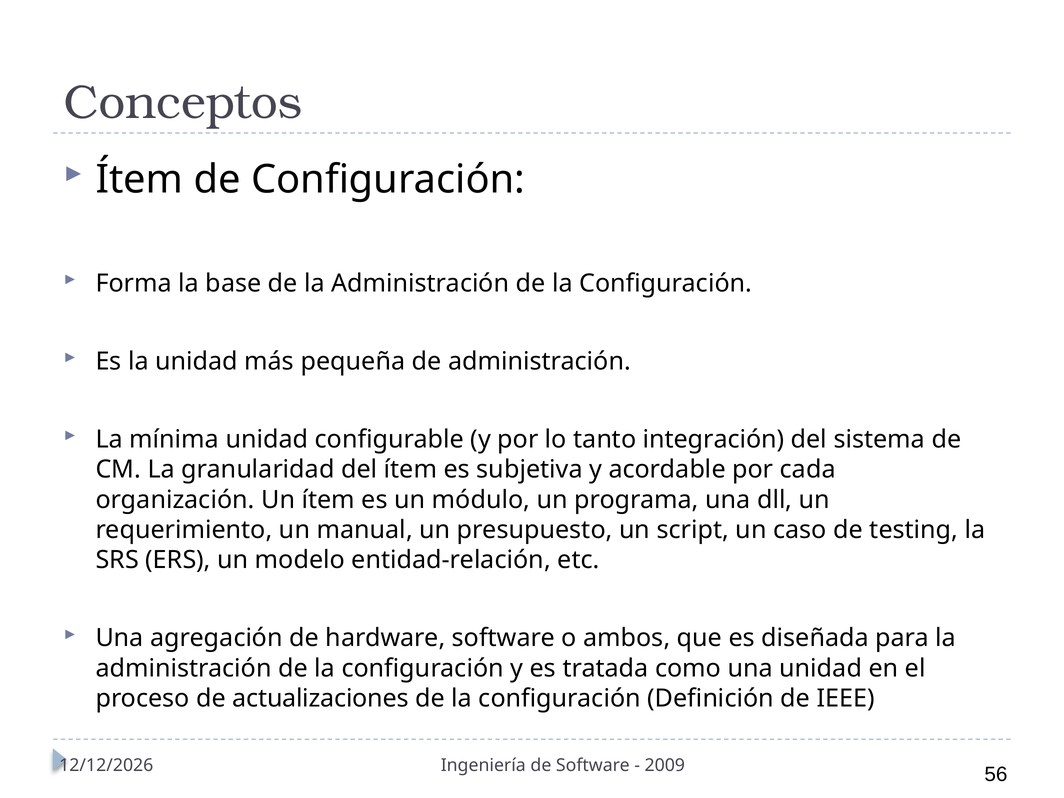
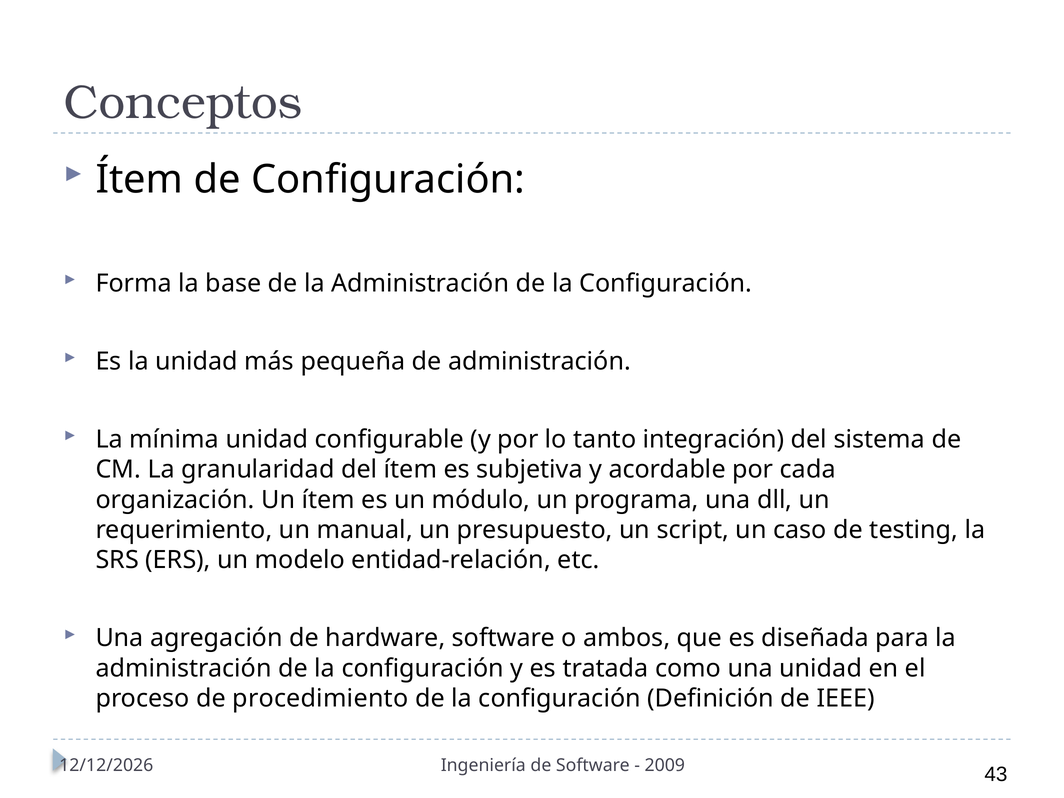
actualizaciones: actualizaciones -> procedimiento
56: 56 -> 43
